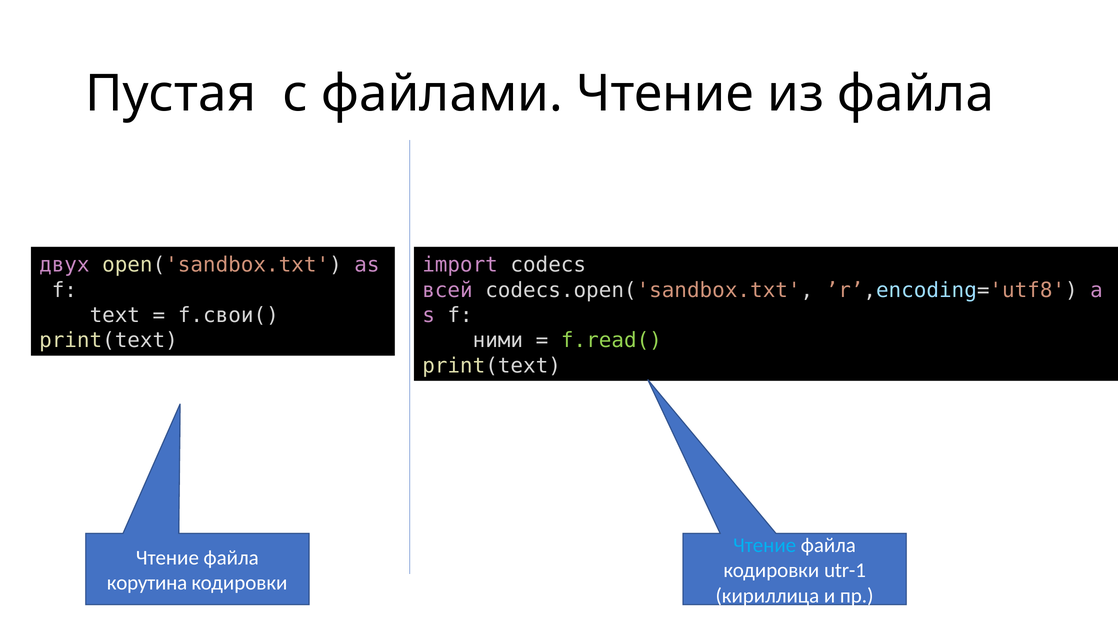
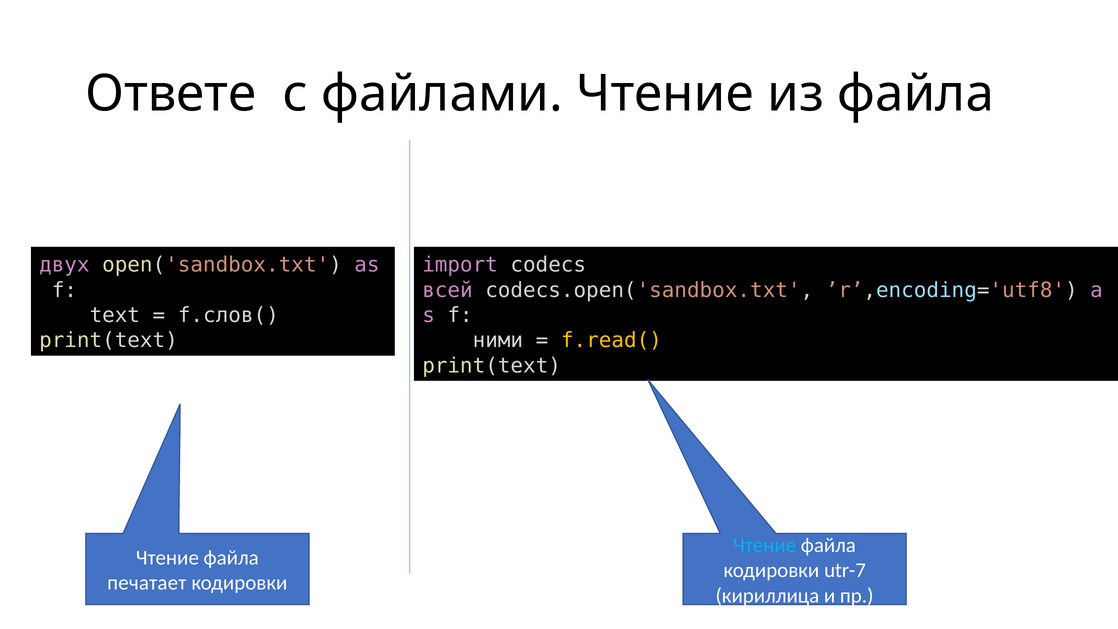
Пустая: Пустая -> Ответе
f.свои(: f.свои( -> f.слов(
f.read( colour: light green -> yellow
utr-1: utr-1 -> utr-7
корутина: корутина -> печатает
